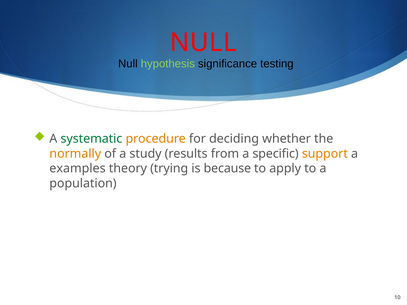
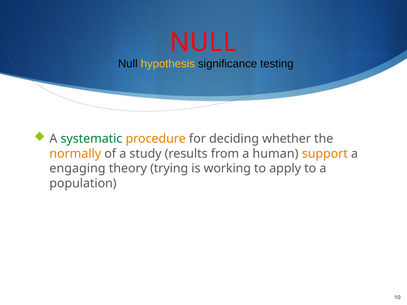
hypothesis colour: light green -> yellow
specific: specific -> human
examples: examples -> engaging
because: because -> working
